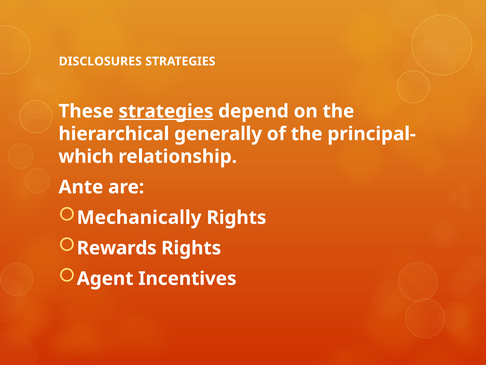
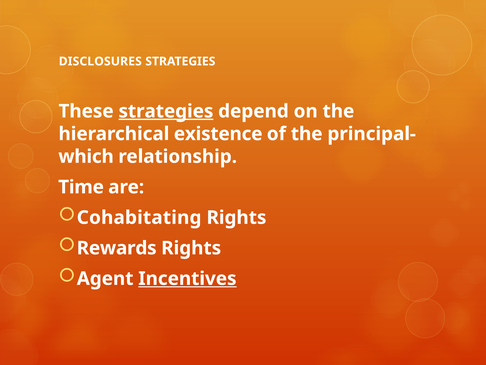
generally: generally -> existence
Ante: Ante -> Time
Mechanically: Mechanically -> Cohabitating
Incentives underline: none -> present
